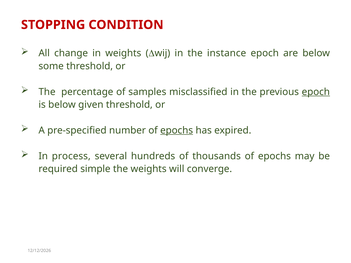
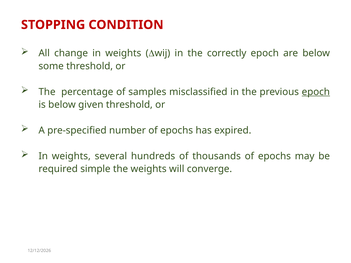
instance: instance -> correctly
epochs at (177, 130) underline: present -> none
process at (71, 156): process -> weights
